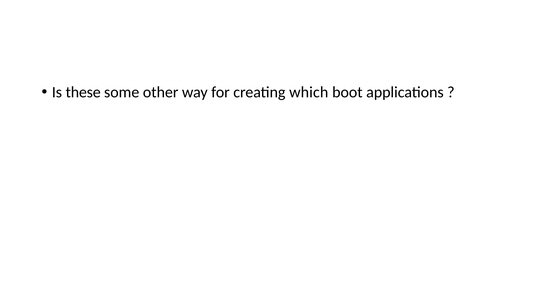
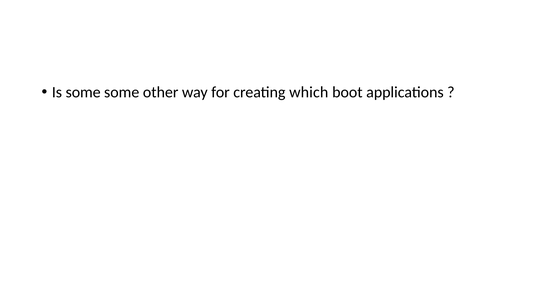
Is these: these -> some
